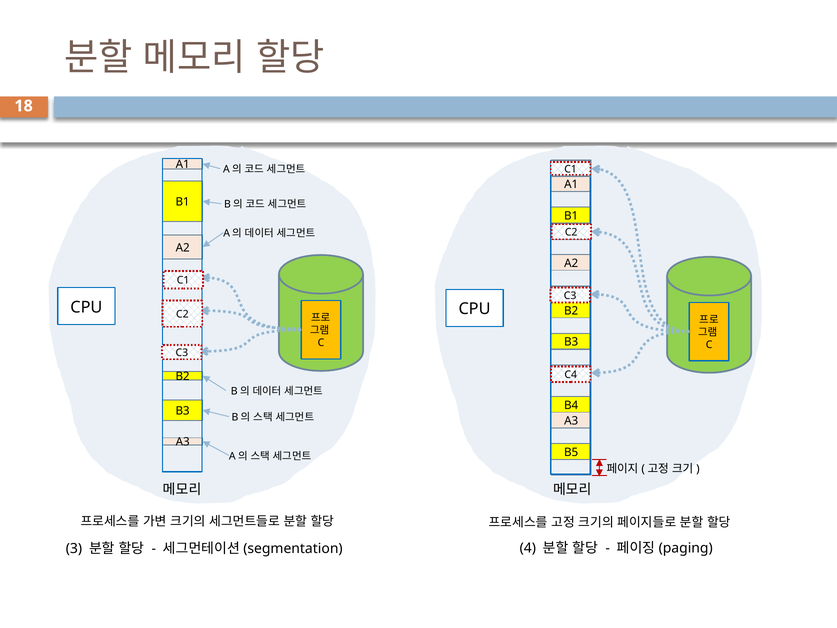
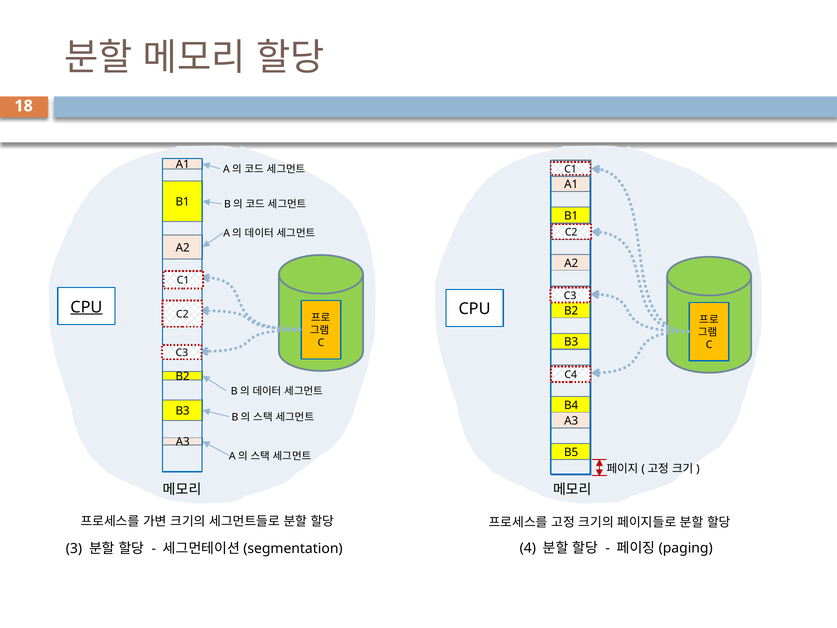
CPU at (86, 307) underline: none -> present
